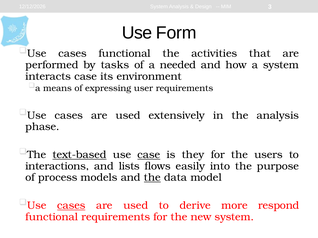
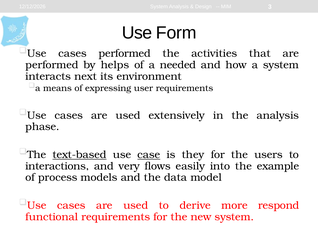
cases functional: functional -> performed
tasks: tasks -> helps
interacts case: case -> next
lists: lists -> very
purpose: purpose -> example
the at (152, 178) underline: present -> none
cases at (71, 206) underline: present -> none
